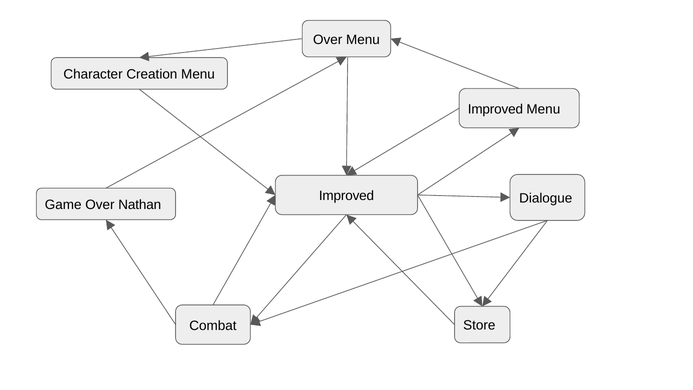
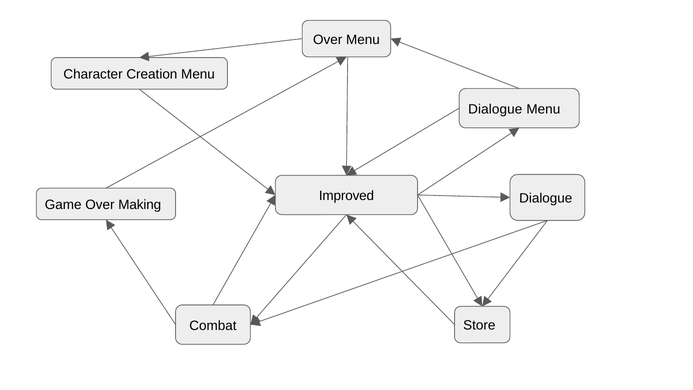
Improved at (495, 109): Improved -> Dialogue
Nathan: Nathan -> Making
